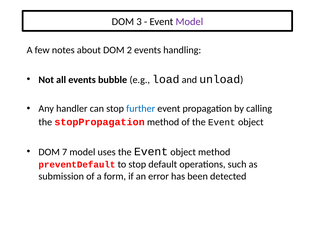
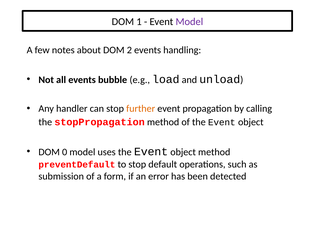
3: 3 -> 1
further colour: blue -> orange
7: 7 -> 0
